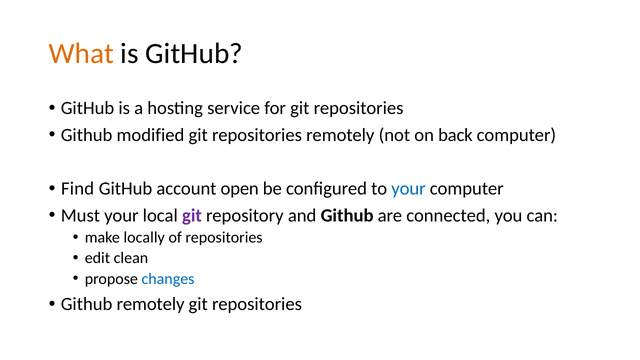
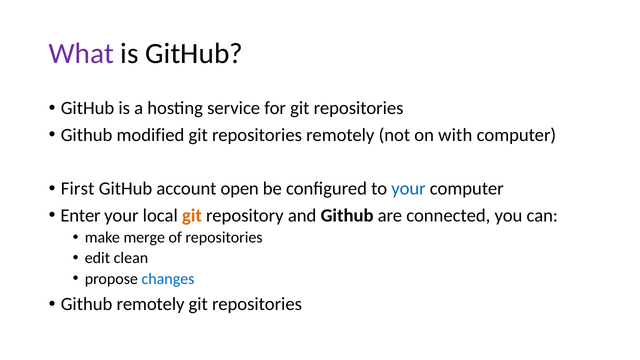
What colour: orange -> purple
back: back -> with
Find: Find -> First
Must: Must -> Enter
git at (192, 216) colour: purple -> orange
locally: locally -> merge
